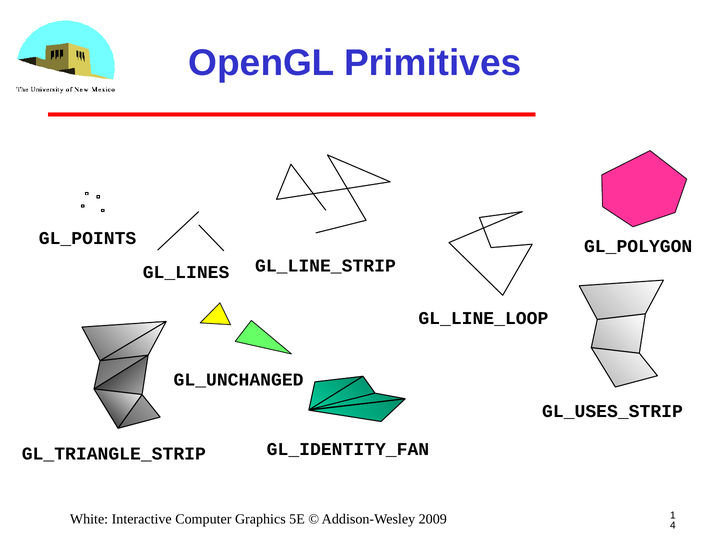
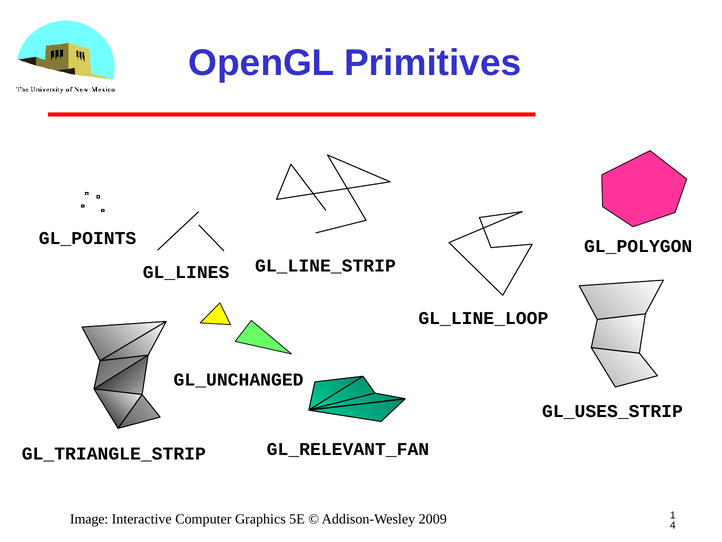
GL_IDENTITY_FAN: GL_IDENTITY_FAN -> GL_RELEVANT_FAN
White: White -> Image
